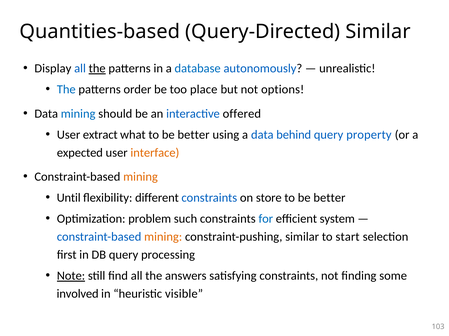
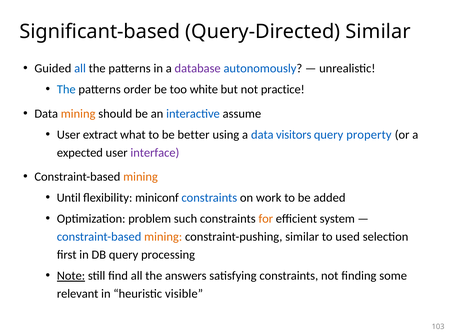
Quantities-based: Quantities-based -> Significant-based
Display: Display -> Guided
the at (97, 69) underline: present -> none
database colour: blue -> purple
place: place -> white
options: options -> practice
mining at (78, 114) colour: blue -> orange
offered: offered -> assume
behind: behind -> visitors
interface colour: orange -> purple
different: different -> miniconf
store: store -> work
better at (329, 198): better -> added
for colour: blue -> orange
start: start -> used
involved: involved -> relevant
